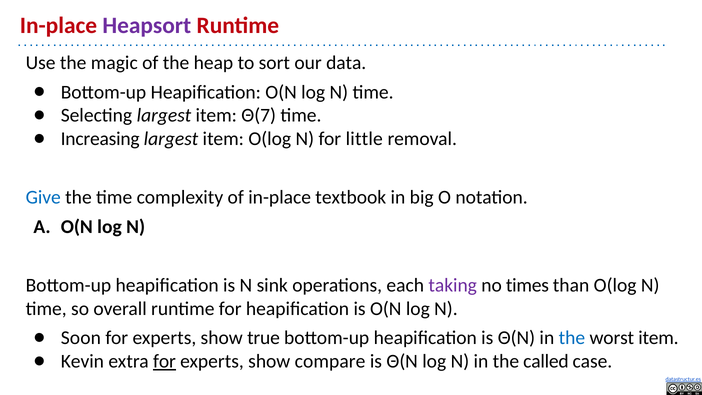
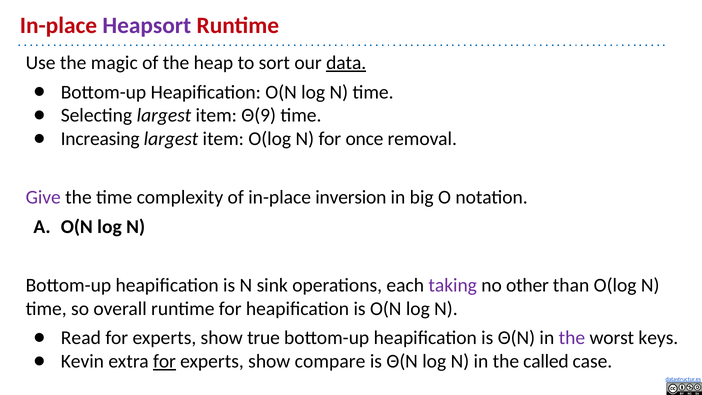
data underline: none -> present
Θ(7: Θ(7 -> Θ(9
little: little -> once
Give colour: blue -> purple
textbook: textbook -> inversion
times: times -> other
Soon: Soon -> Read
the at (572, 338) colour: blue -> purple
worst item: item -> keys
